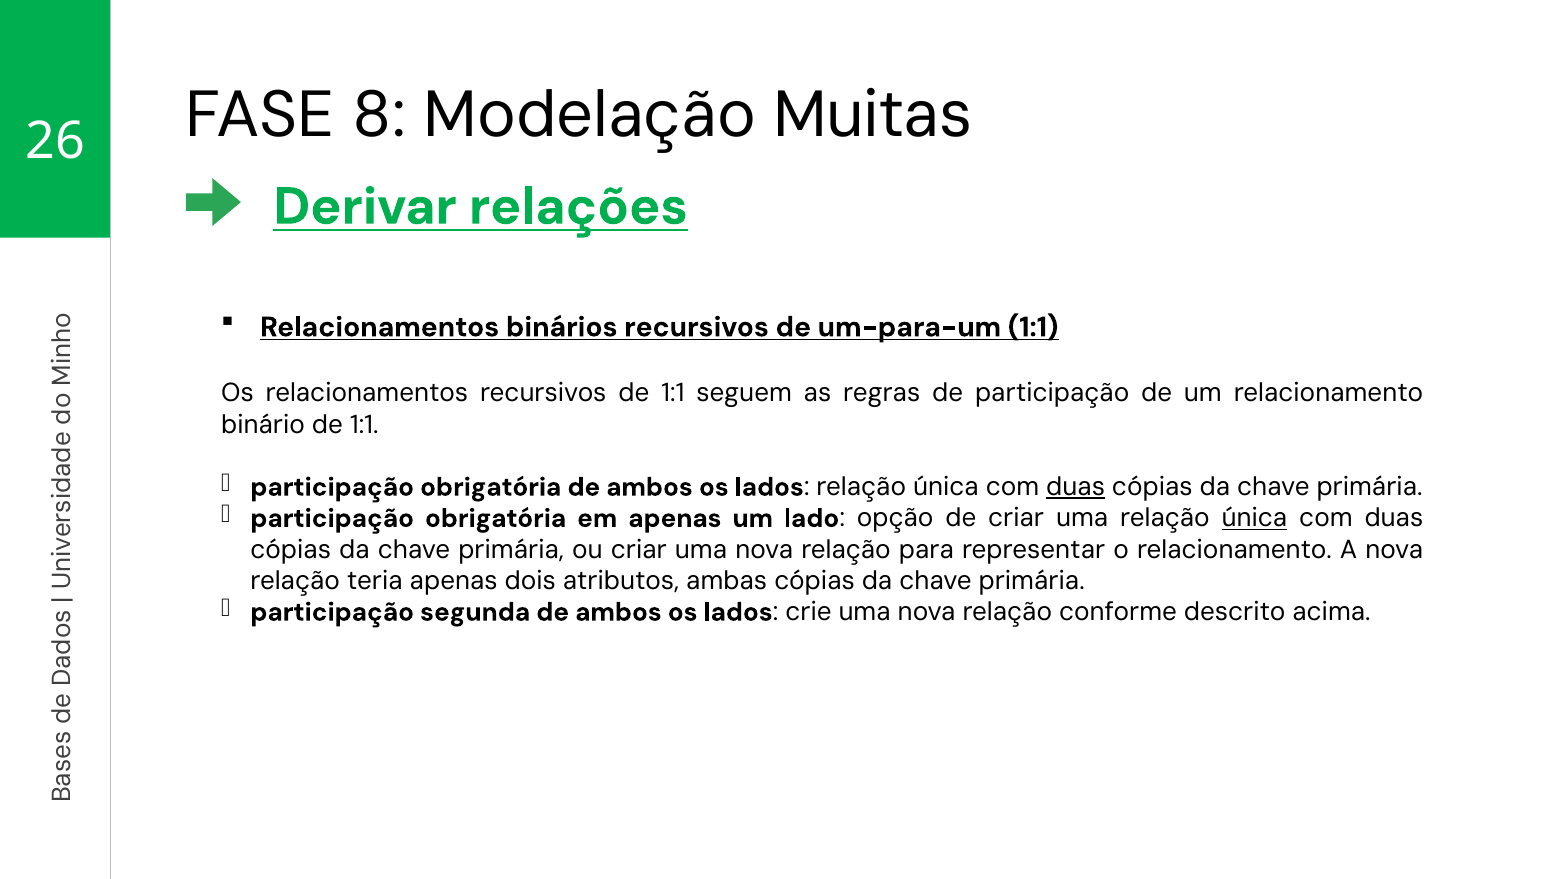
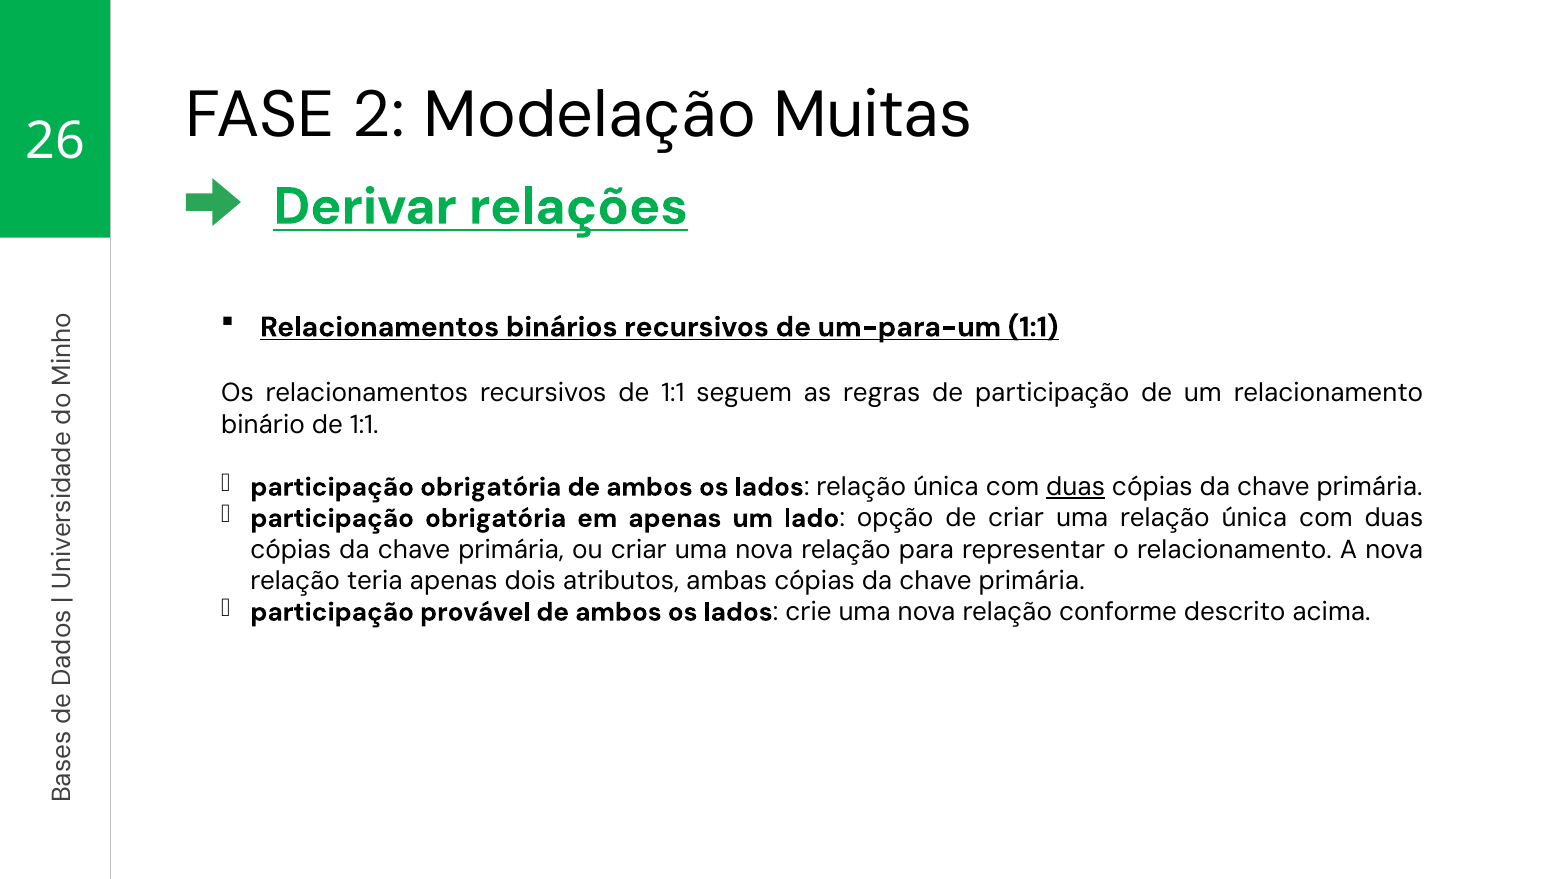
8: 8 -> 2
única at (1254, 518) underline: present -> none
segunda: segunda -> provável
